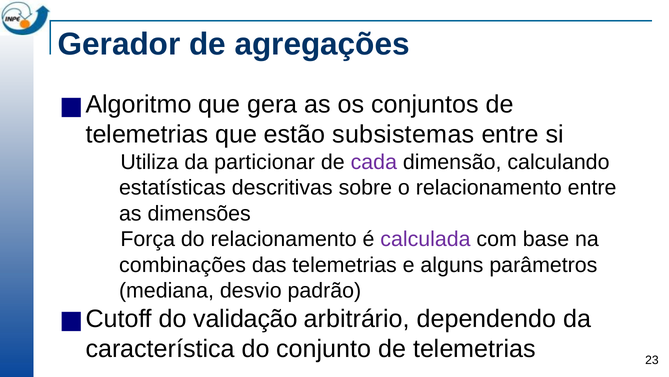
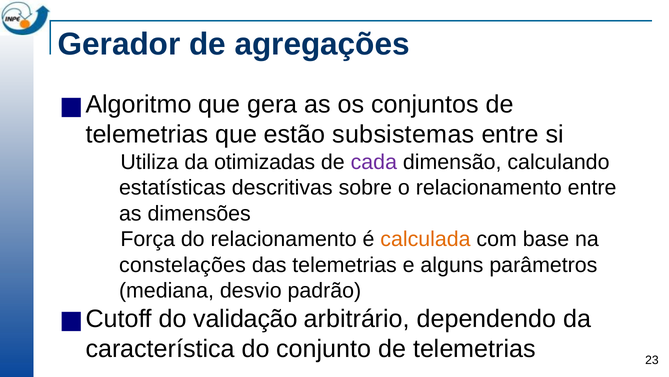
particionar: particionar -> otimizadas
calculada colour: purple -> orange
combinações: combinações -> constelações
